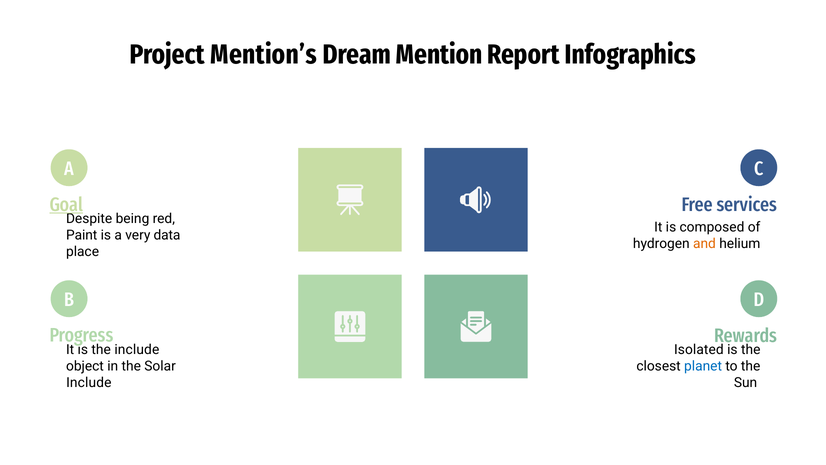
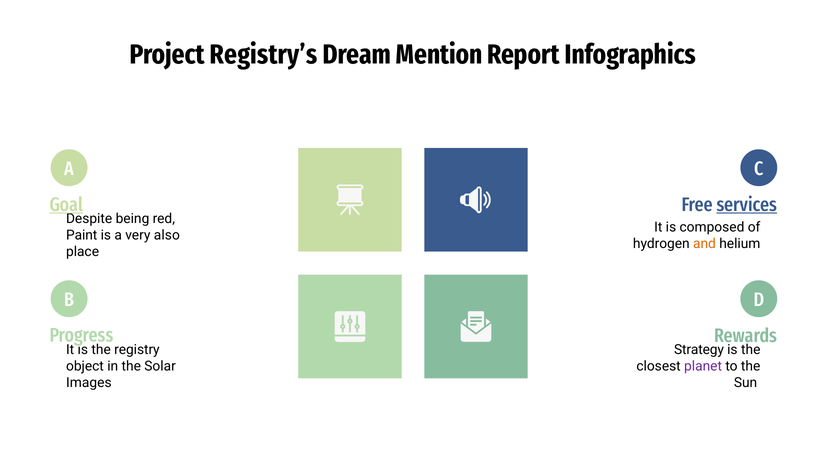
Mention’s: Mention’s -> Registry’s
services underline: none -> present
data: data -> also
the include: include -> registry
Isolated: Isolated -> Strategy
planet colour: blue -> purple
Include at (89, 382): Include -> Images
